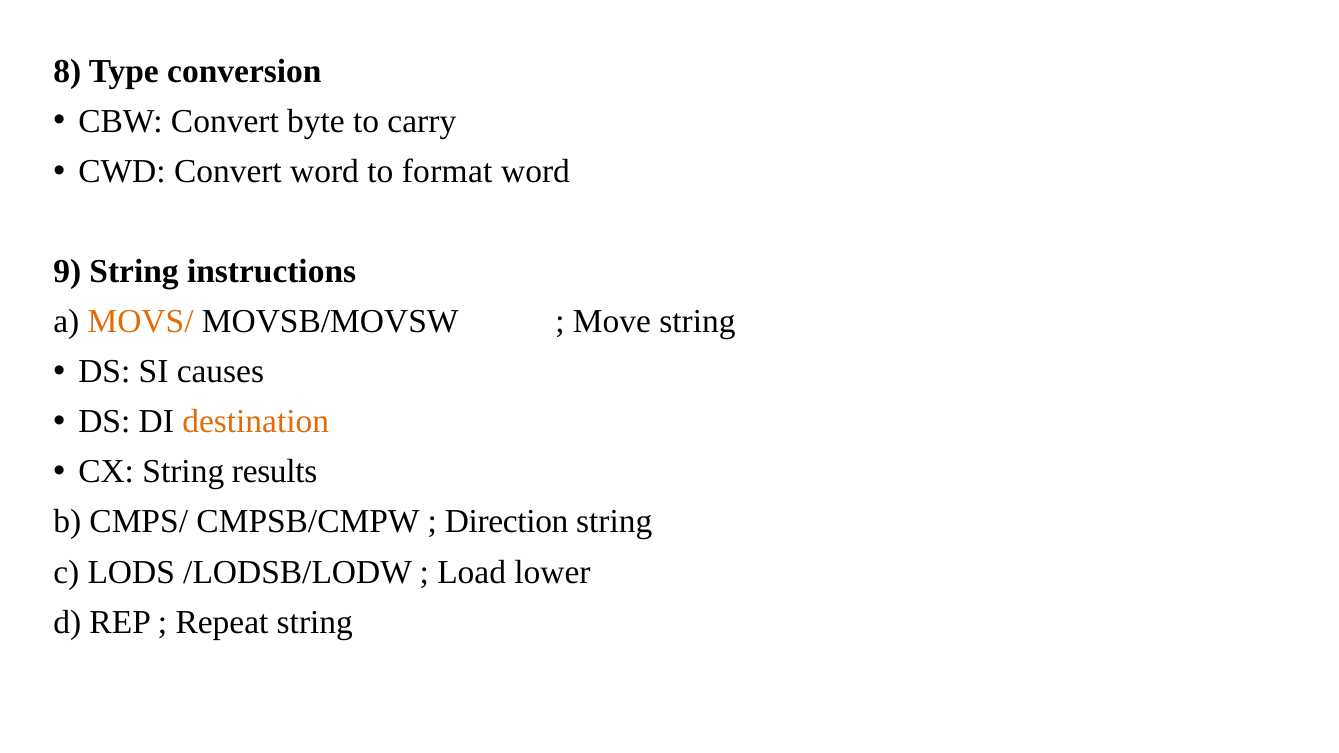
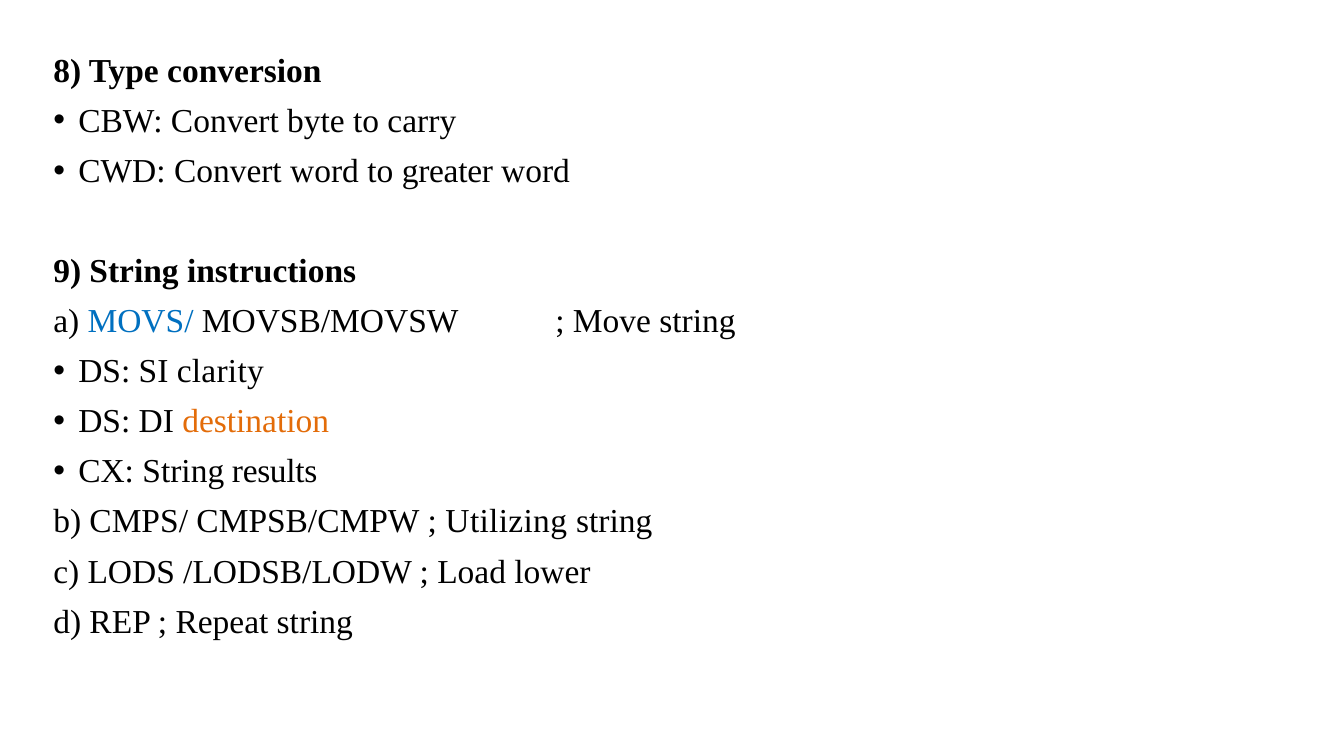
format: format -> greater
MOVS/ colour: orange -> blue
causes: causes -> clarity
Direction: Direction -> Utilizing
